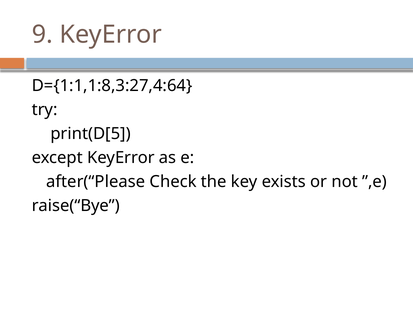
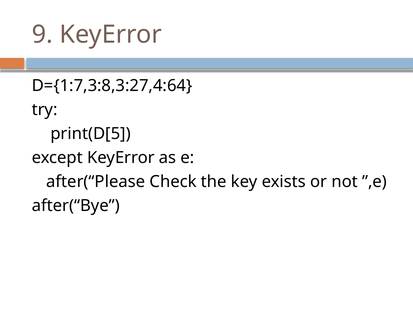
D={1:1,1:8,3:27,4:64: D={1:1,1:8,3:27,4:64 -> D={1:7,3:8,3:27,4:64
raise(“Bye: raise(“Bye -> after(“Bye
